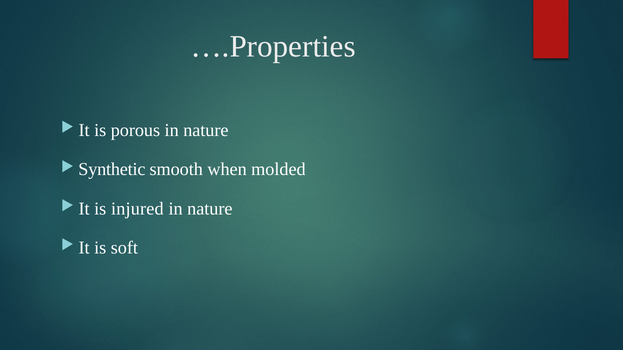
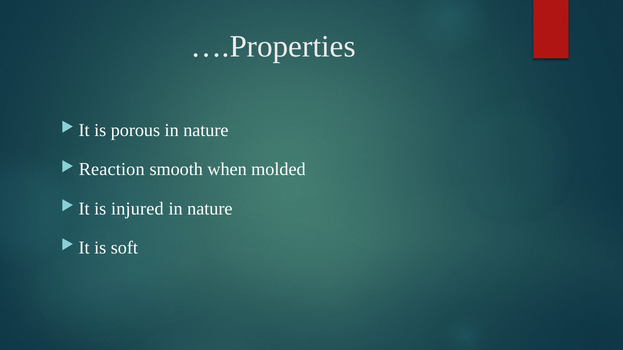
Synthetic: Synthetic -> Reaction
